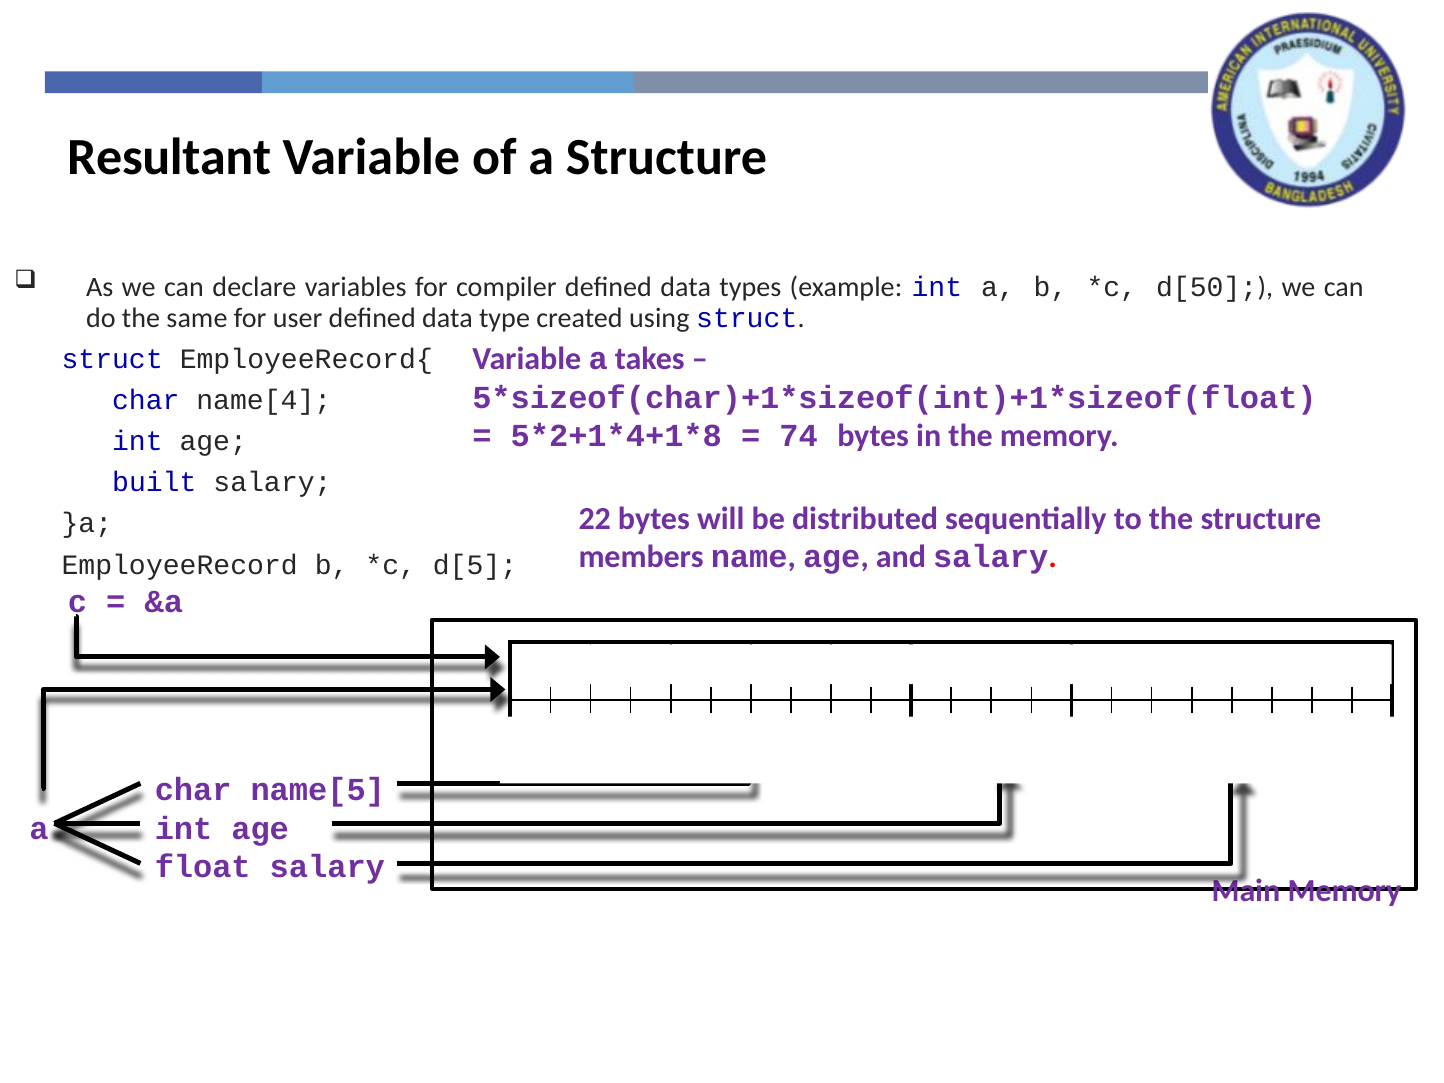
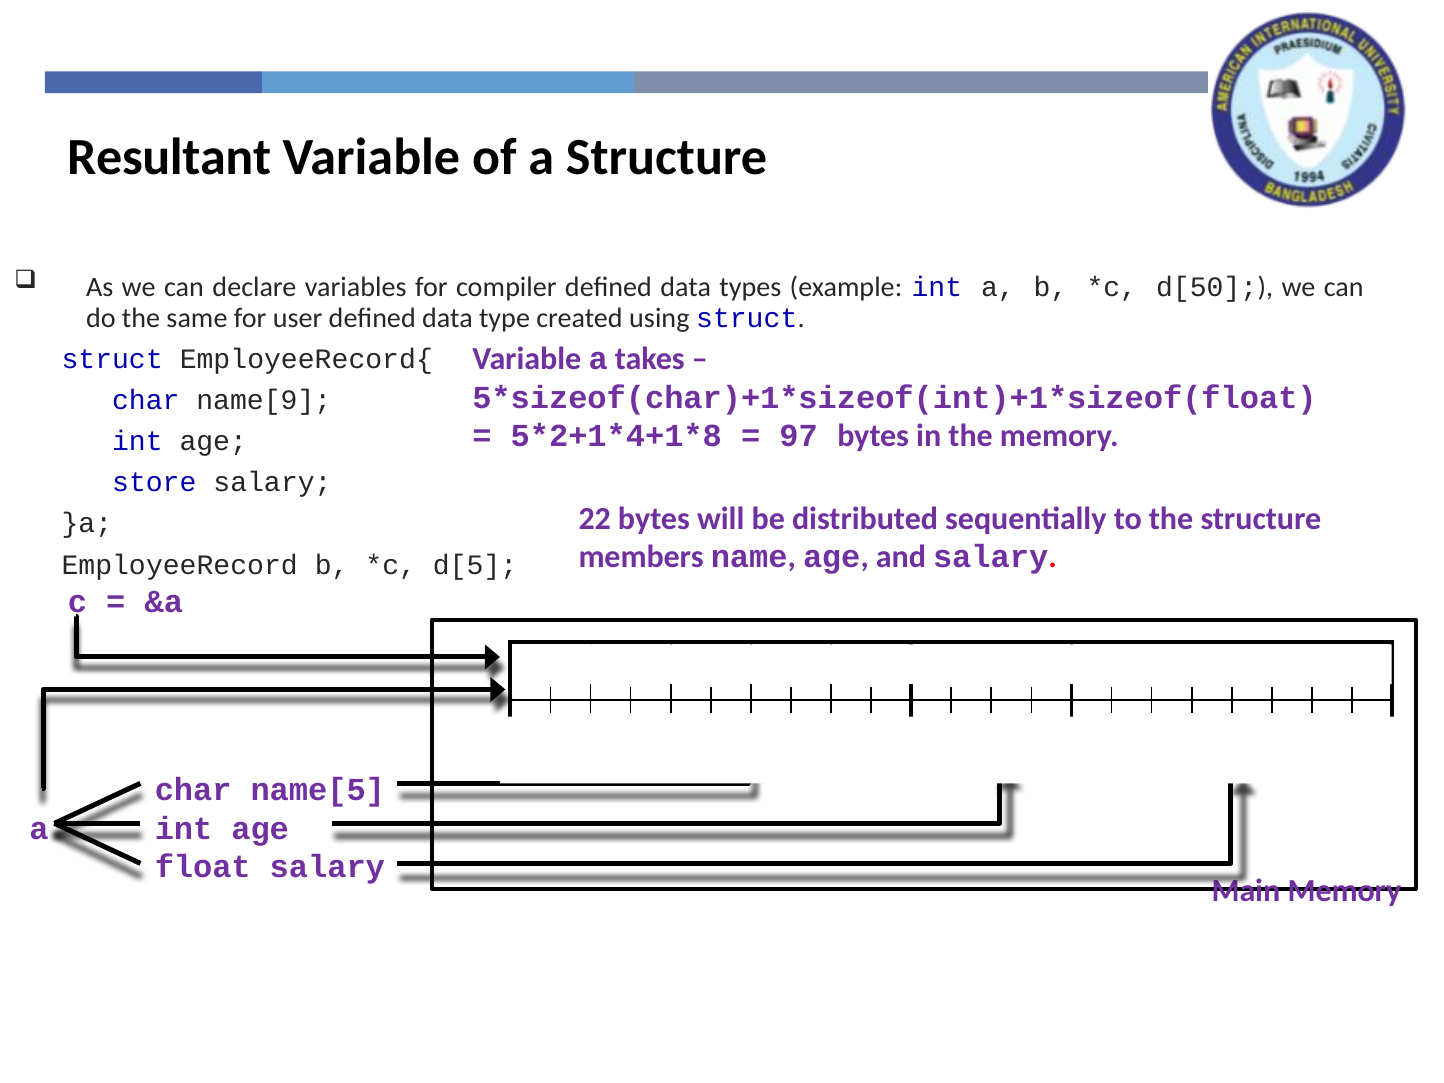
name[4: name[4 -> name[9
74: 74 -> 97
built: built -> store
